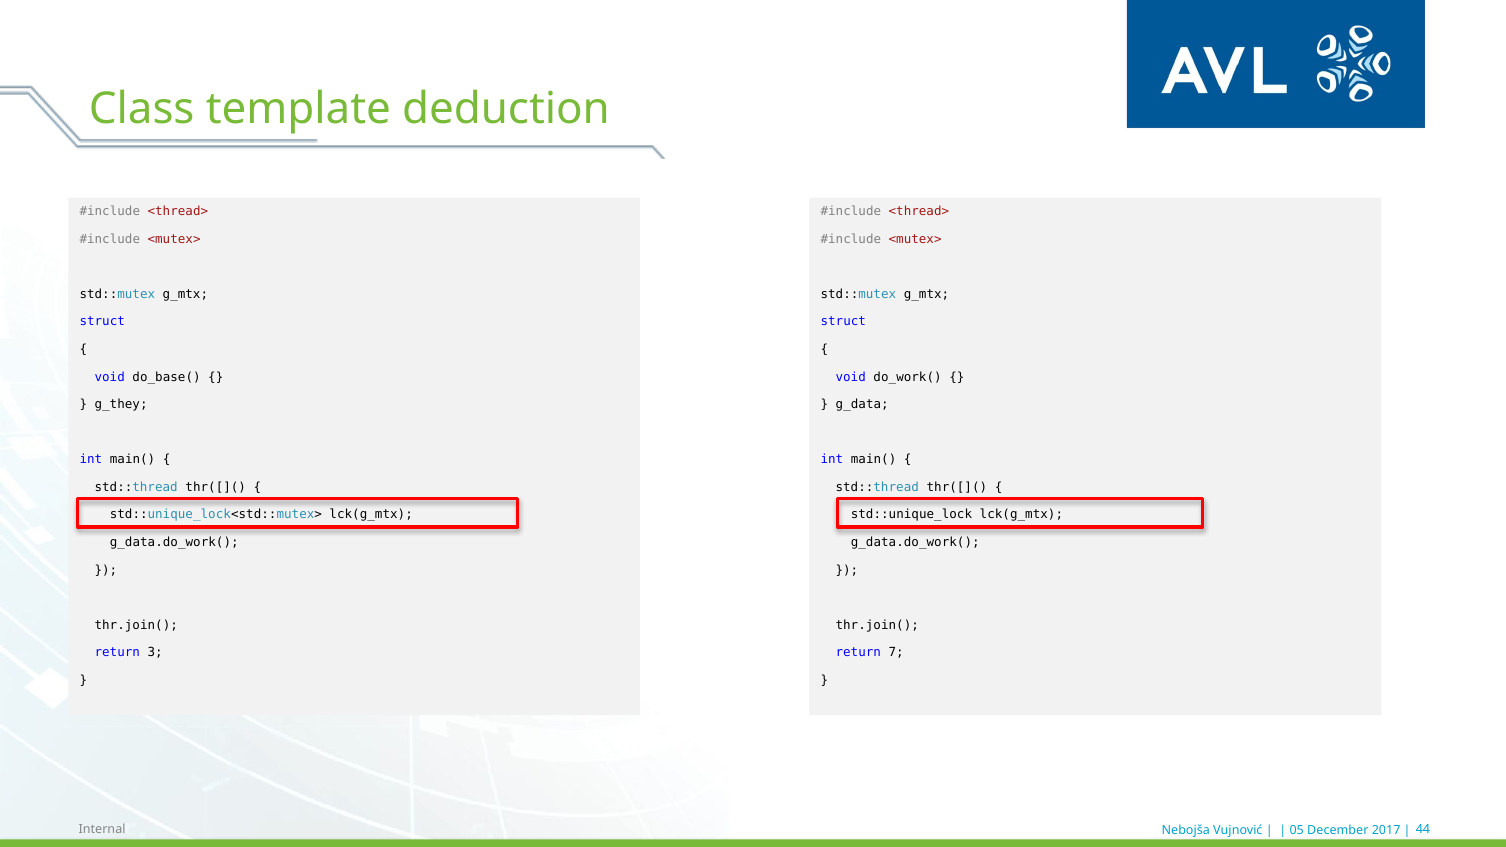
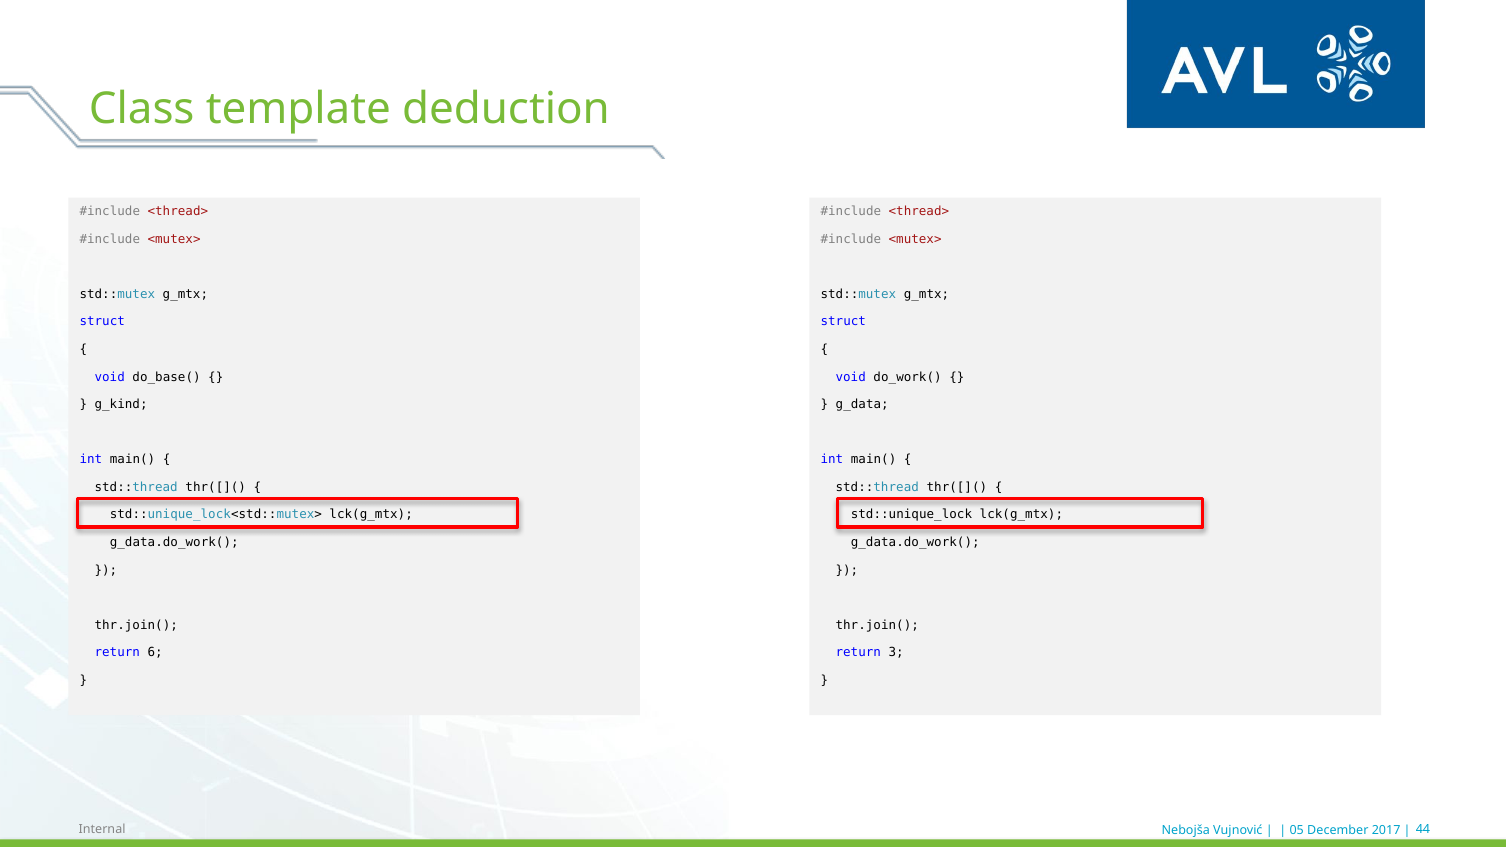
g_they: g_they -> g_kind
3: 3 -> 6
7: 7 -> 3
